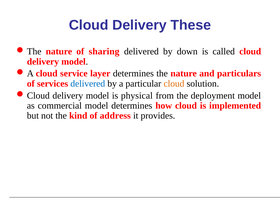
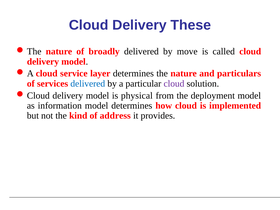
sharing: sharing -> broadly
down: down -> move
cloud at (174, 84) colour: orange -> purple
commercial: commercial -> information
